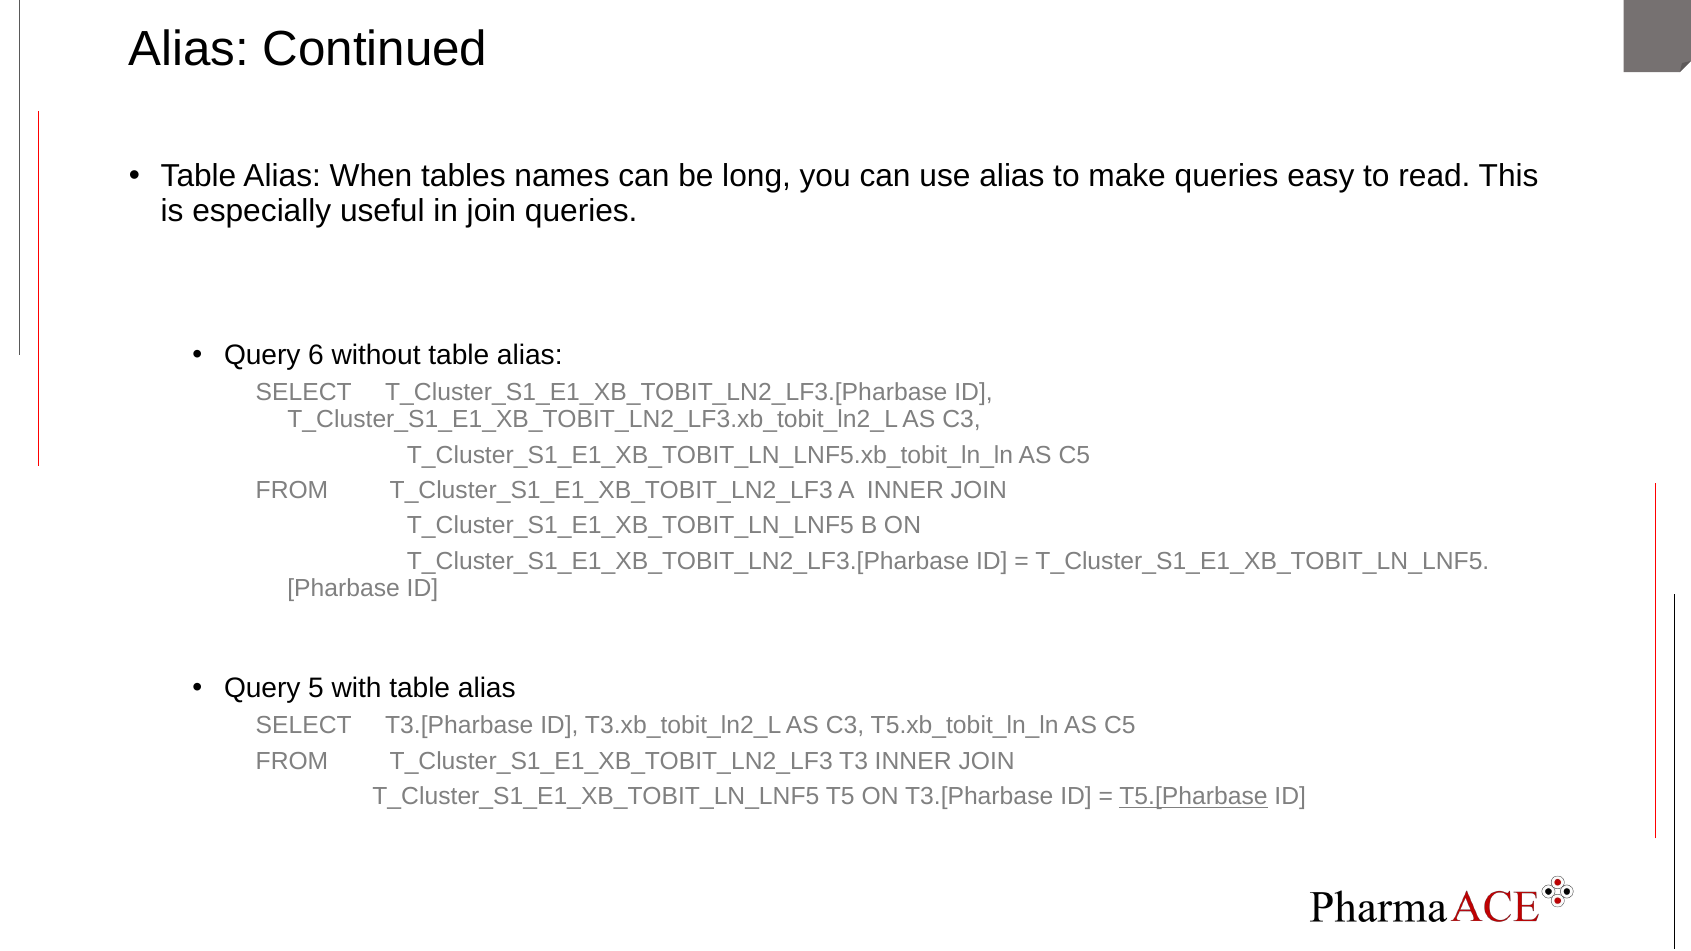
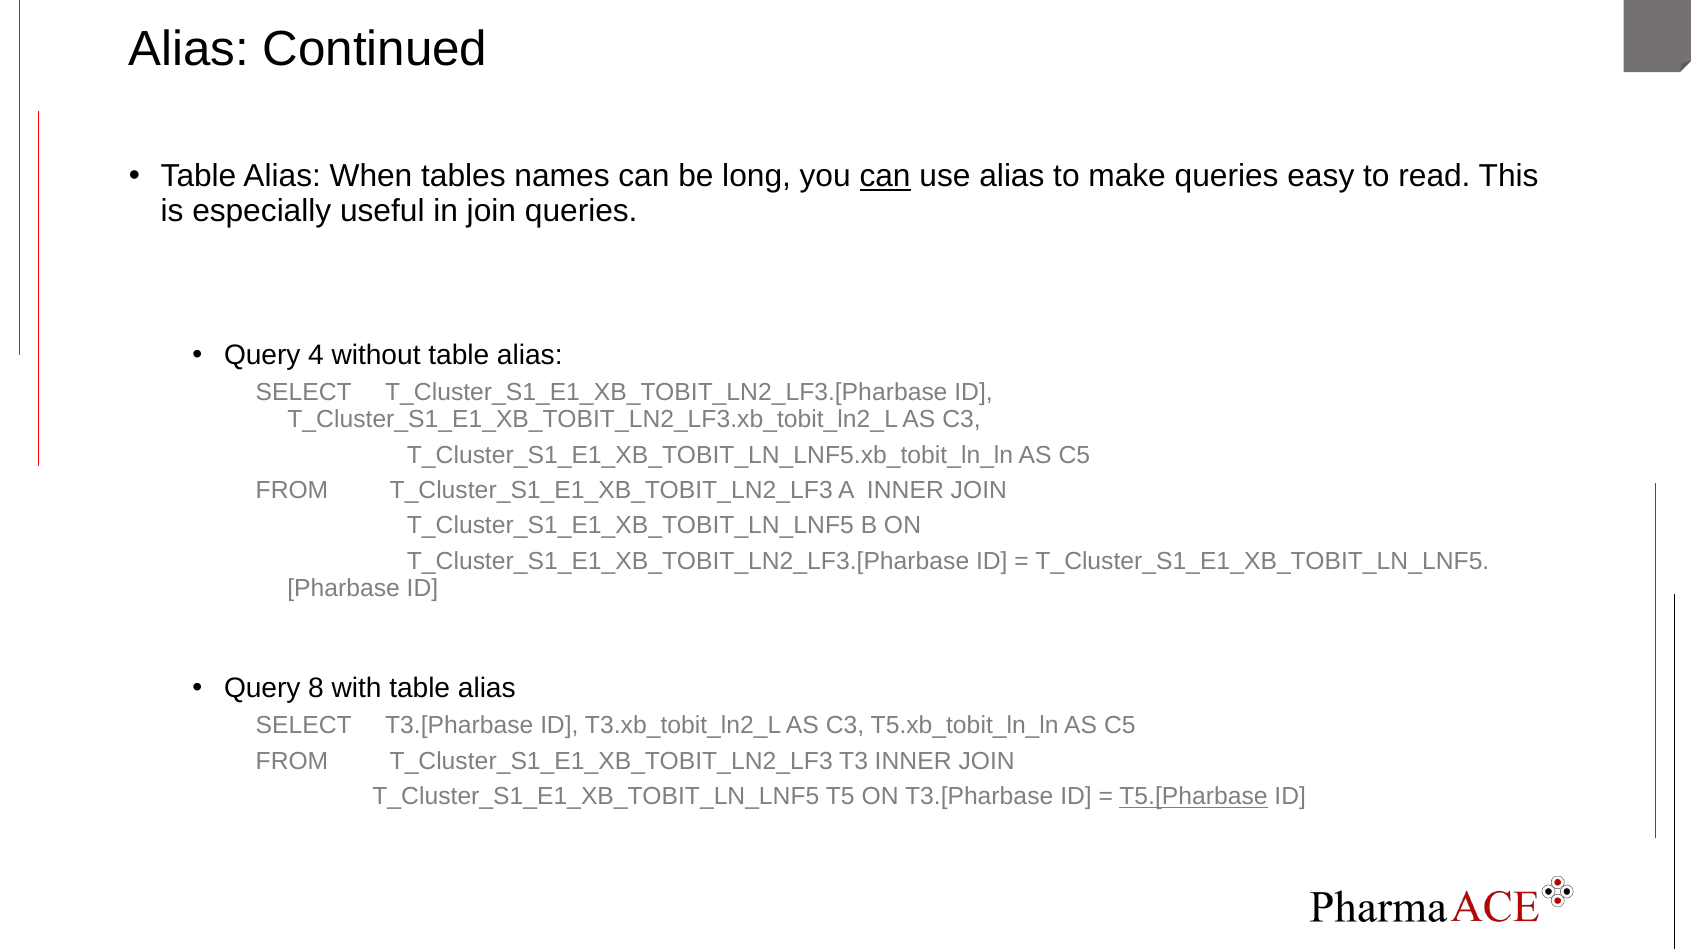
can at (885, 177) underline: none -> present
6: 6 -> 4
5: 5 -> 8
